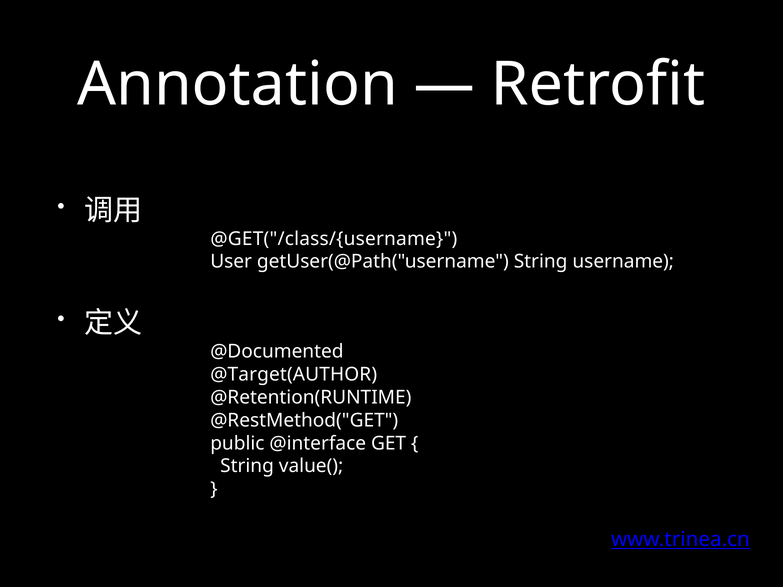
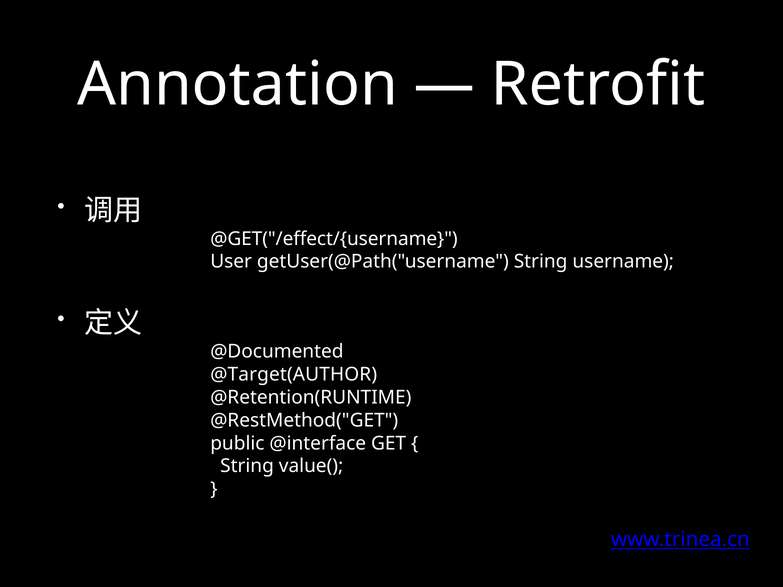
@GET("/class/{username: @GET("/class/{username -> @GET("/effect/{username
